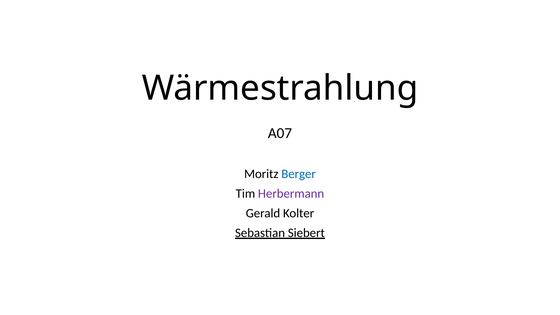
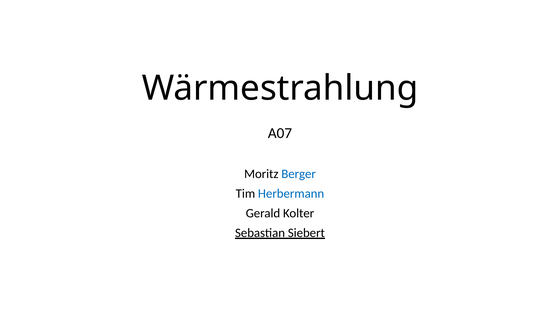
Herbermann colour: purple -> blue
